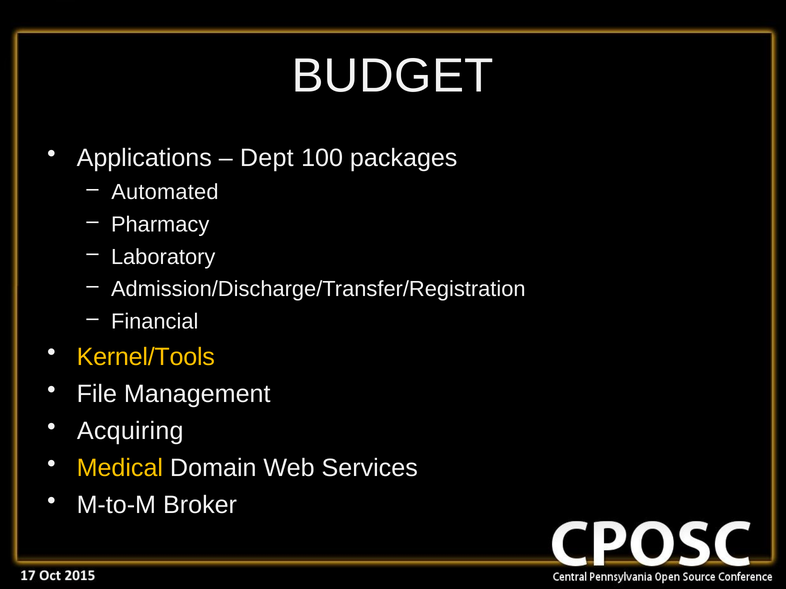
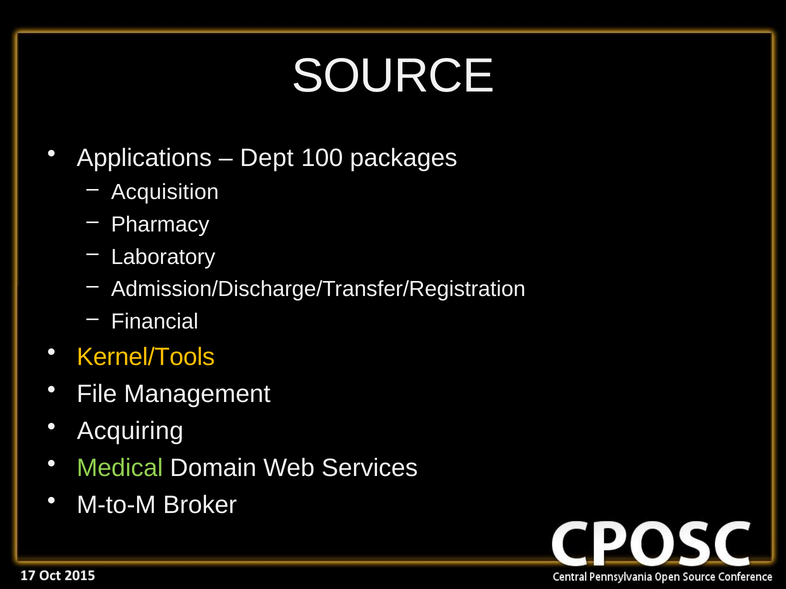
BUDGET: BUDGET -> SOURCE
Automated: Automated -> Acquisition
Medical colour: yellow -> light green
